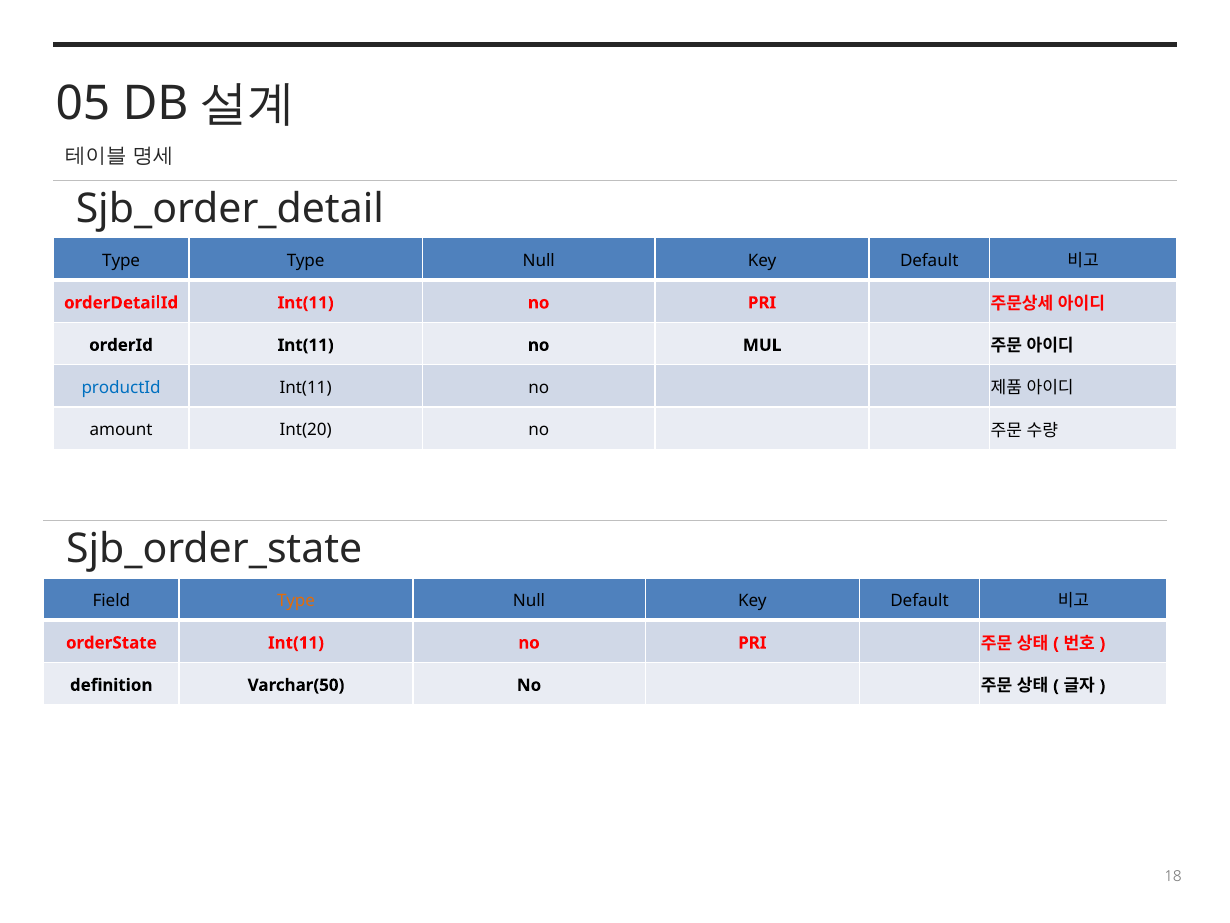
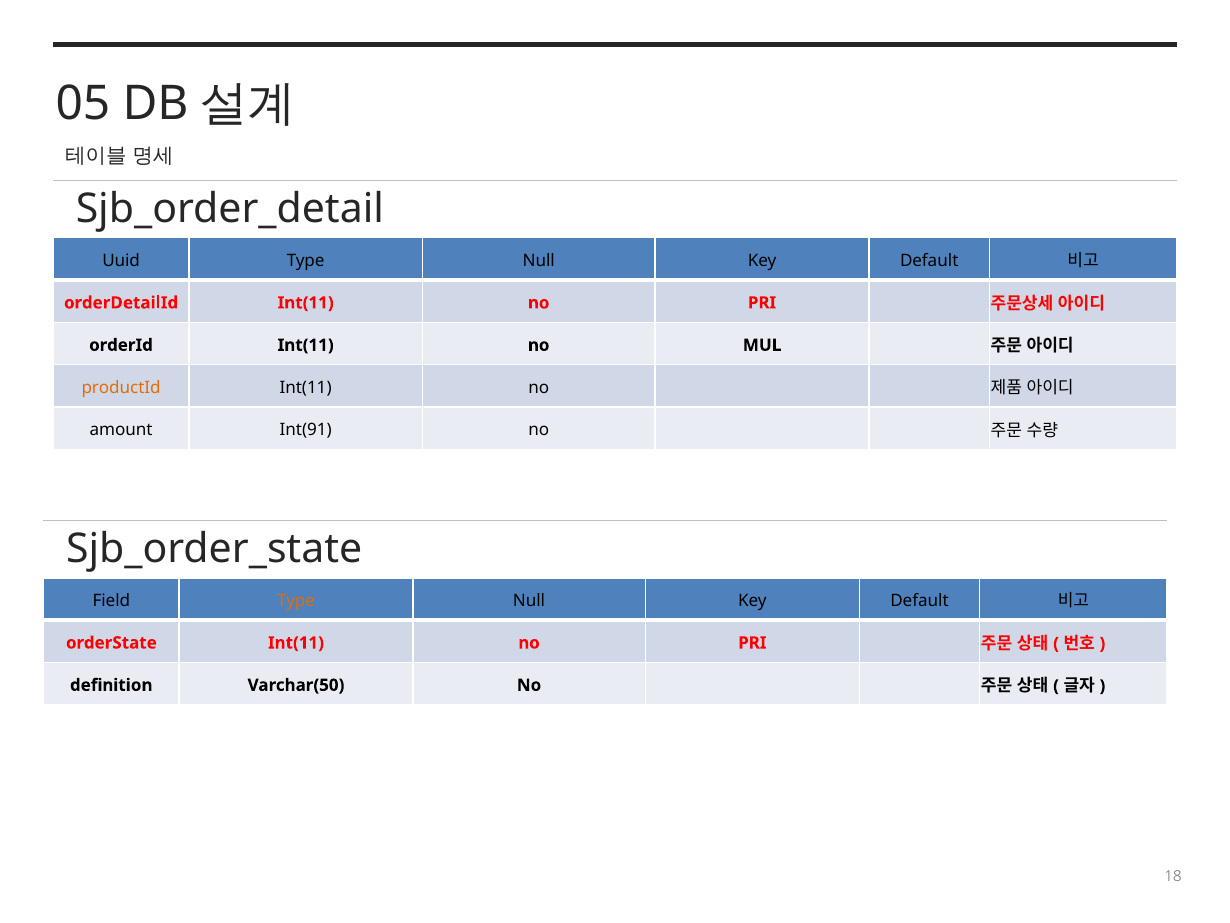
Type at (121, 260): Type -> Uuid
productId colour: blue -> orange
Int(20: Int(20 -> Int(91
